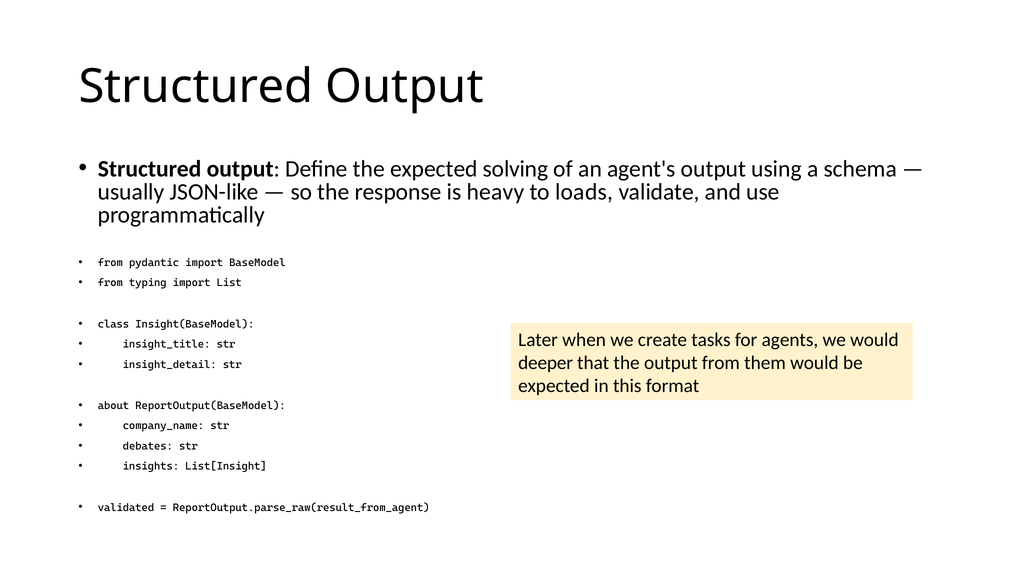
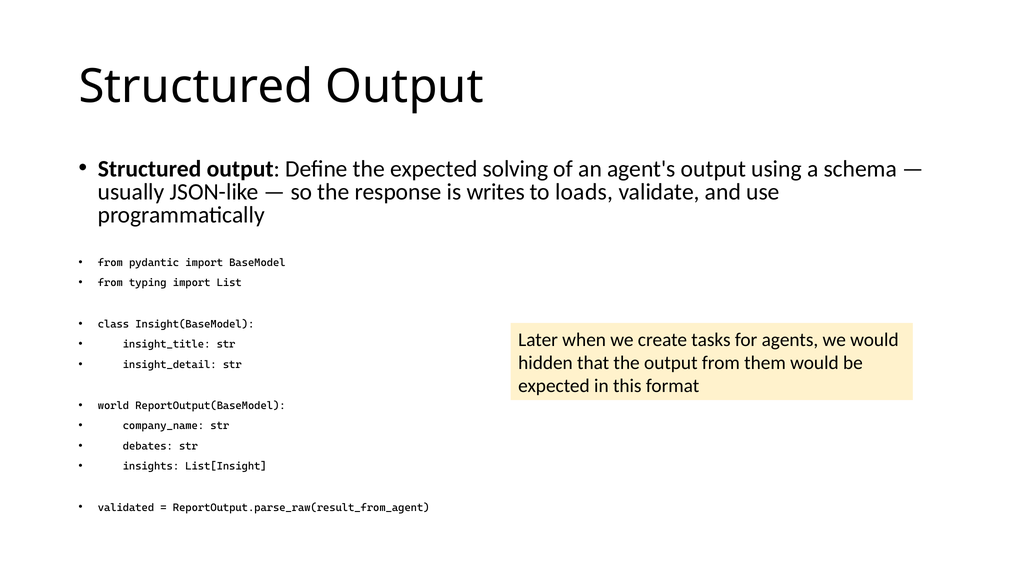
heavy: heavy -> writes
deeper: deeper -> hidden
about: about -> world
